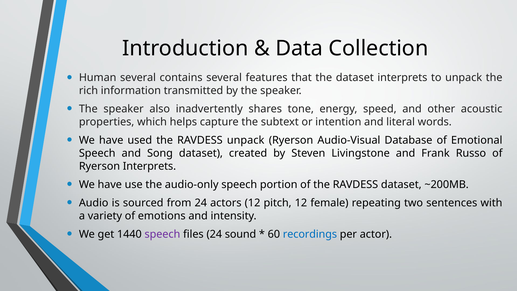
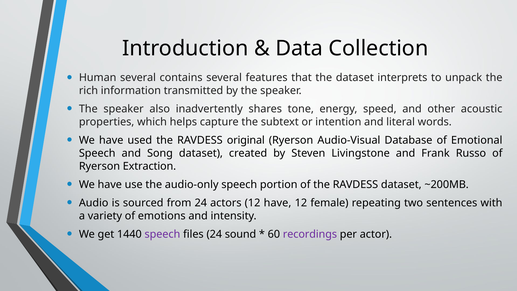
RAVDESS unpack: unpack -> original
Ryerson Interprets: Interprets -> Extraction
12 pitch: pitch -> have
recordings colour: blue -> purple
